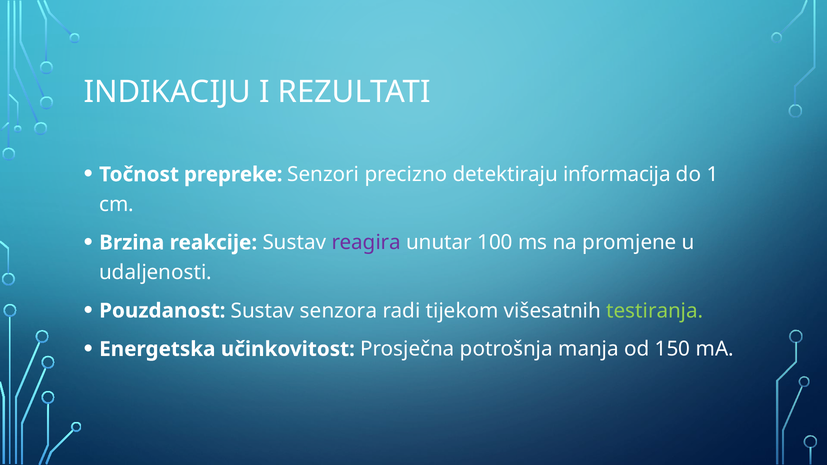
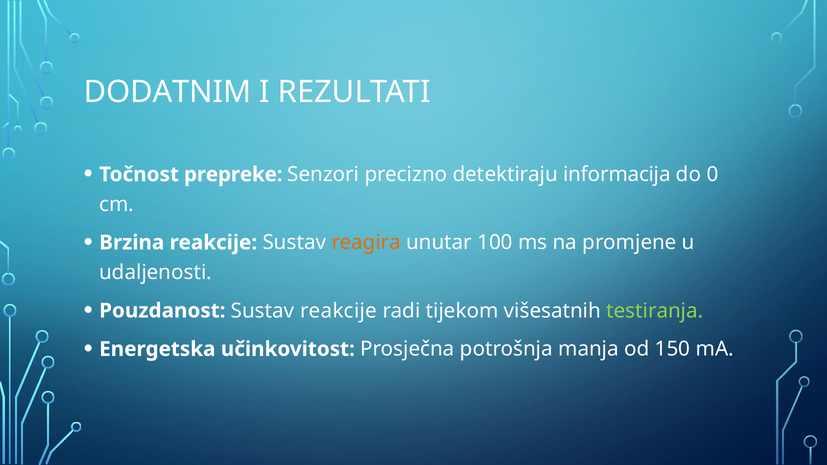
INDIKACIJU: INDIKACIJU -> DODATNIM
1: 1 -> 0
reagira colour: purple -> orange
Sustav senzora: senzora -> reakcije
